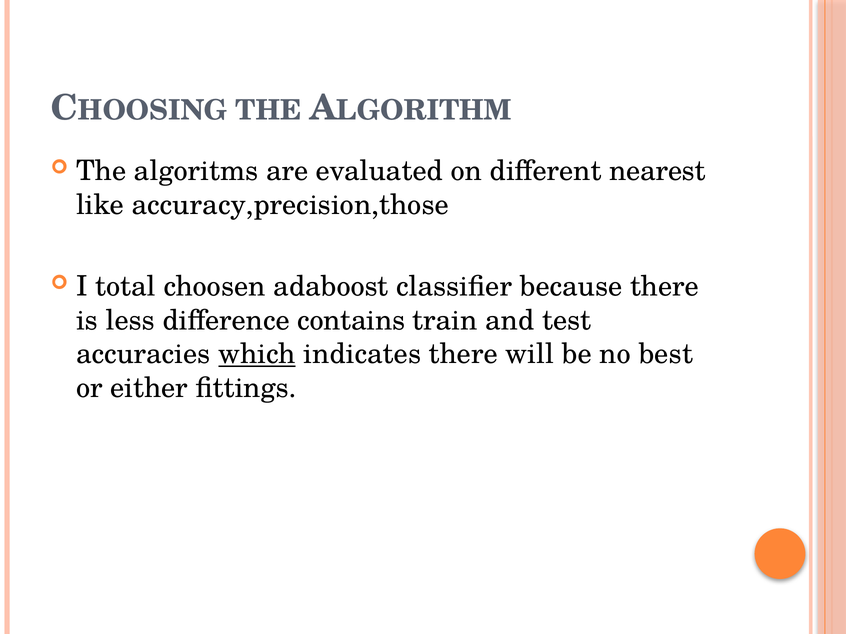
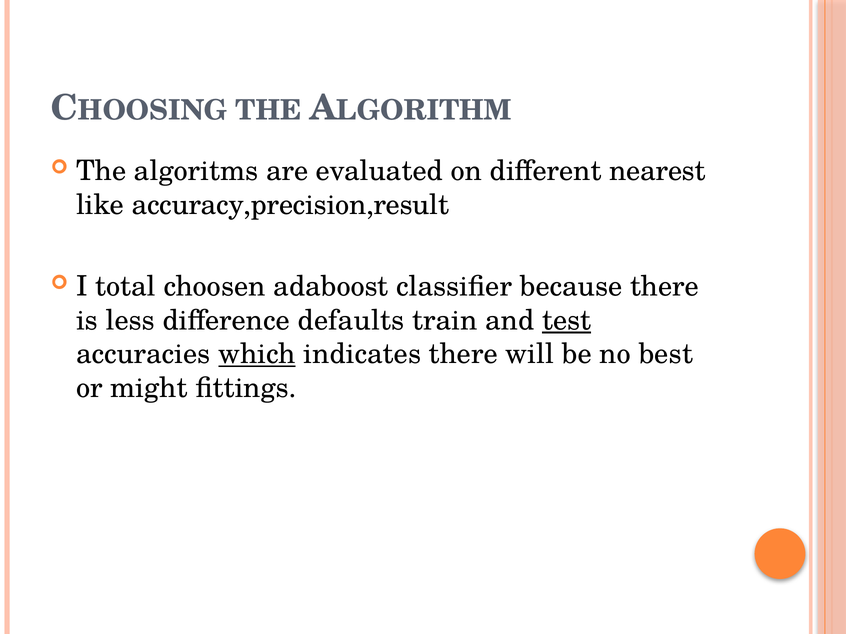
accuracy,precision,those: accuracy,precision,those -> accuracy,precision,result
contains: contains -> defaults
test underline: none -> present
either: either -> might
